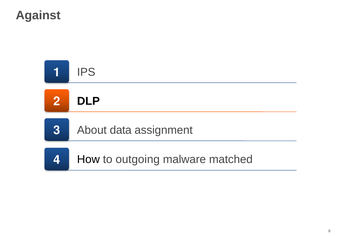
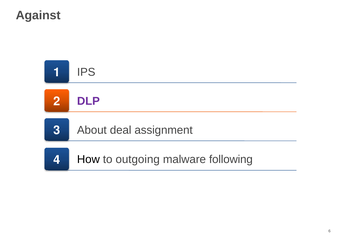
DLP colour: black -> purple
data: data -> deal
matched: matched -> following
